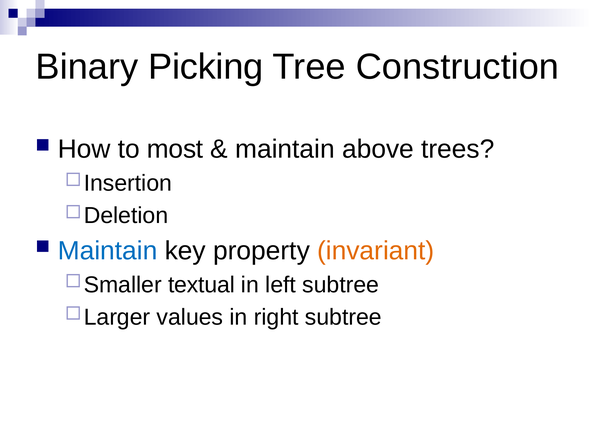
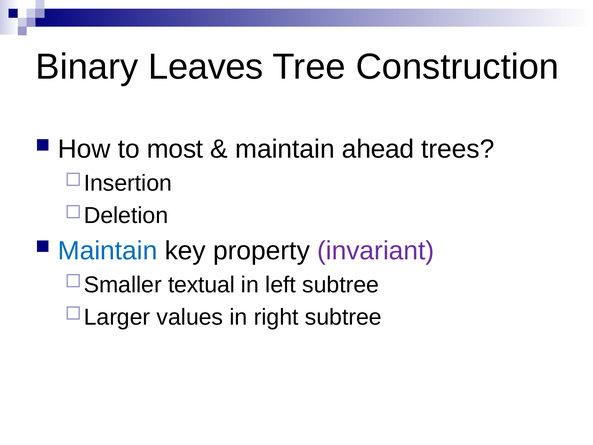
Picking: Picking -> Leaves
above: above -> ahead
invariant colour: orange -> purple
